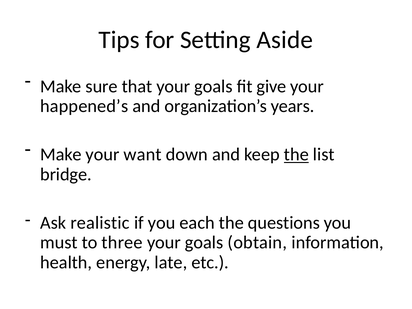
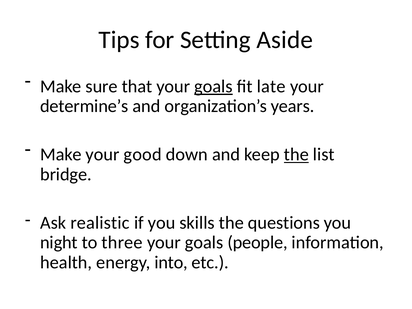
goals at (213, 86) underline: none -> present
give: give -> late
happened’s: happened’s -> determine’s
want: want -> good
each: each -> skills
must: must -> night
obtain: obtain -> people
late: late -> into
